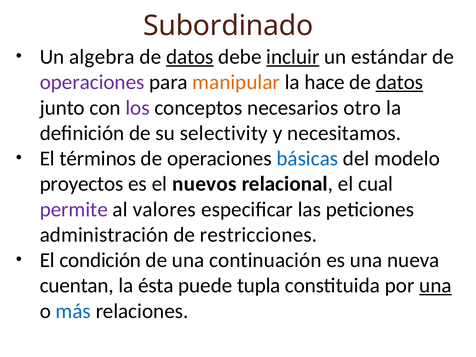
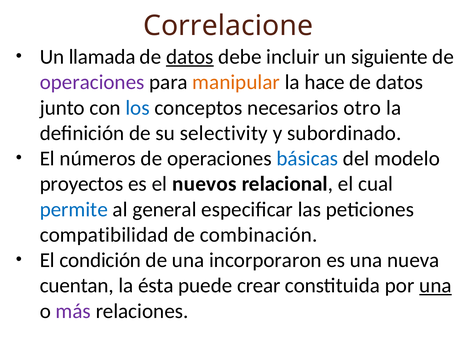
Subordinado: Subordinado -> Correlacione
algebra: algebra -> llamada
incluir underline: present -> none
estándar: estándar -> siguiente
datos at (399, 82) underline: present -> none
los colour: purple -> blue
necesitamos: necesitamos -> subordinado
términos: términos -> números
permite colour: purple -> blue
valores: valores -> general
administración: administración -> compatibilidad
restricciones: restricciones -> combinación
continuación: continuación -> incorporaron
tupla: tupla -> crear
más colour: blue -> purple
